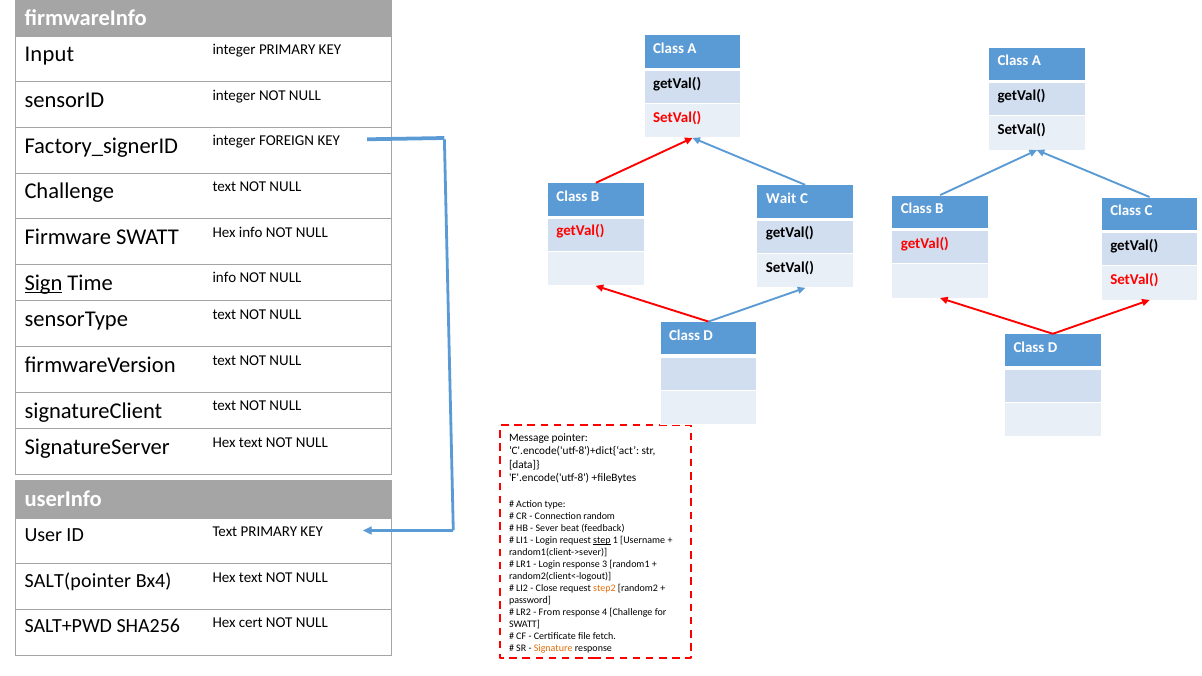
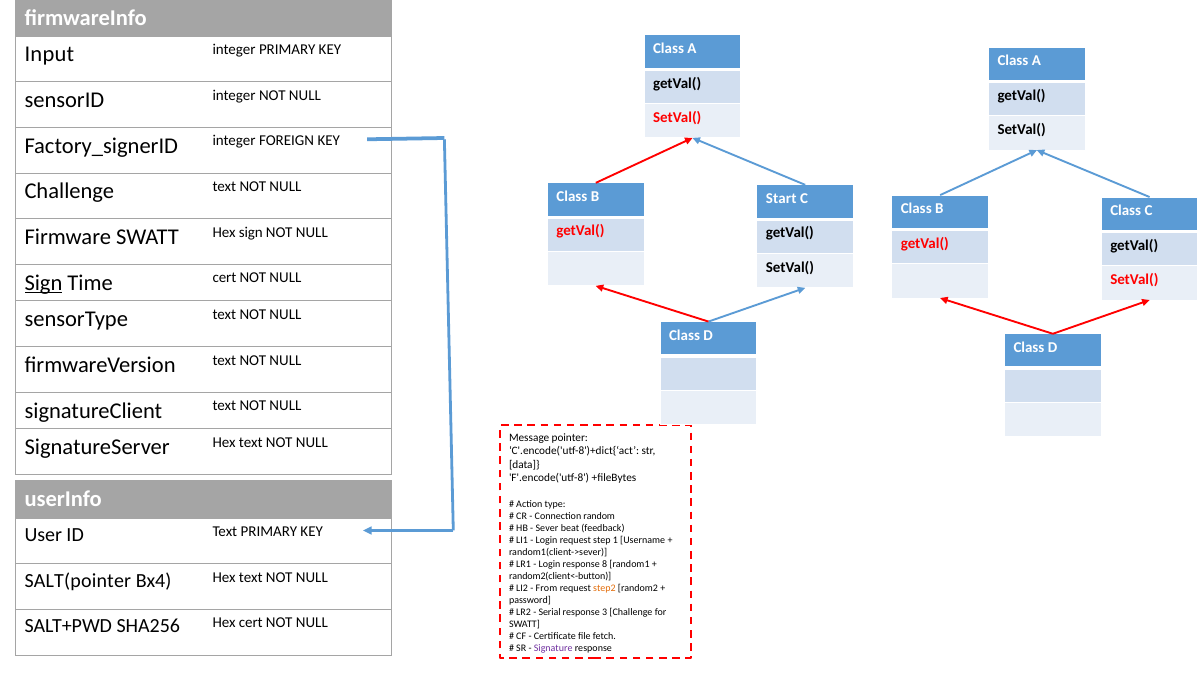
Wait: Wait -> Start
Hex info: info -> sign
Time info: info -> cert
step underline: present -> none
3: 3 -> 8
random2(client<-logout: random2(client<-logout -> random2(client<-button
Close: Close -> From
From: From -> Serial
4: 4 -> 3
Signature colour: orange -> purple
